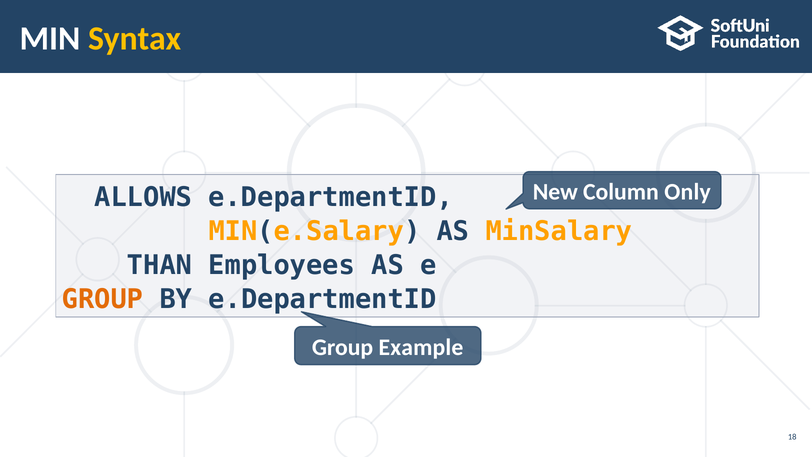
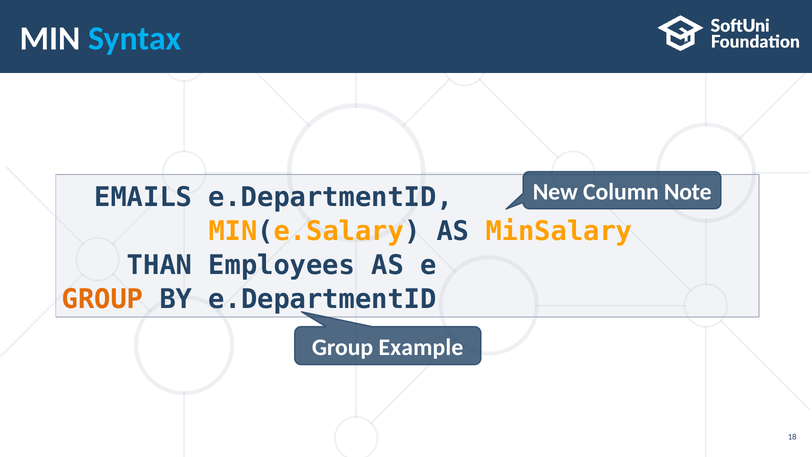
Syntax colour: yellow -> light blue
Only: Only -> Note
ALLOWS: ALLOWS -> EMAILS
